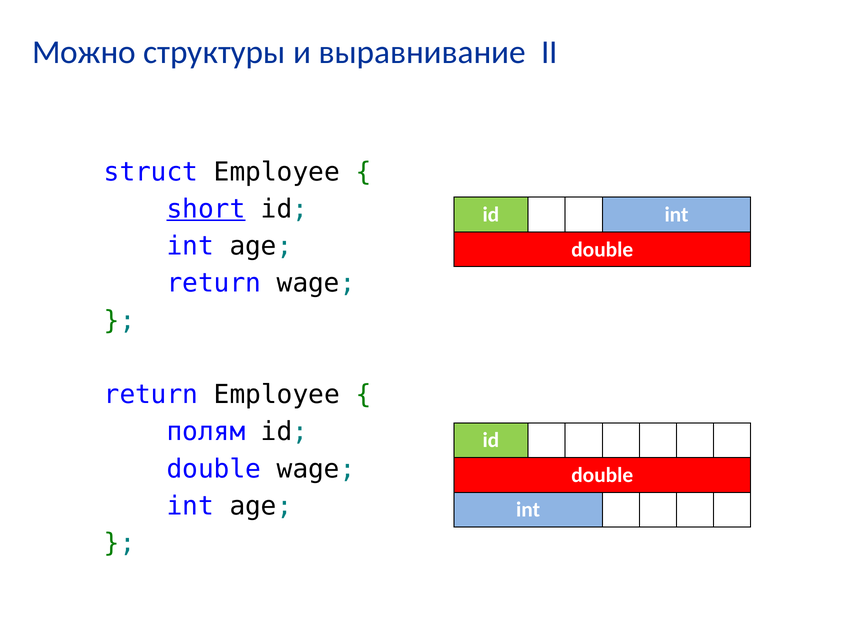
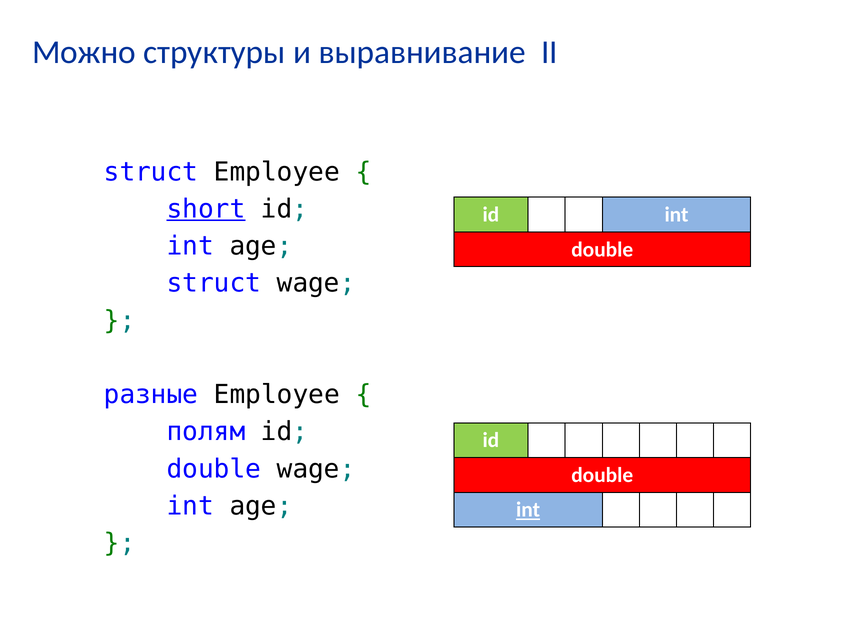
return at (214, 283): return -> struct
return at (151, 394): return -> разные
int at (528, 510) underline: none -> present
